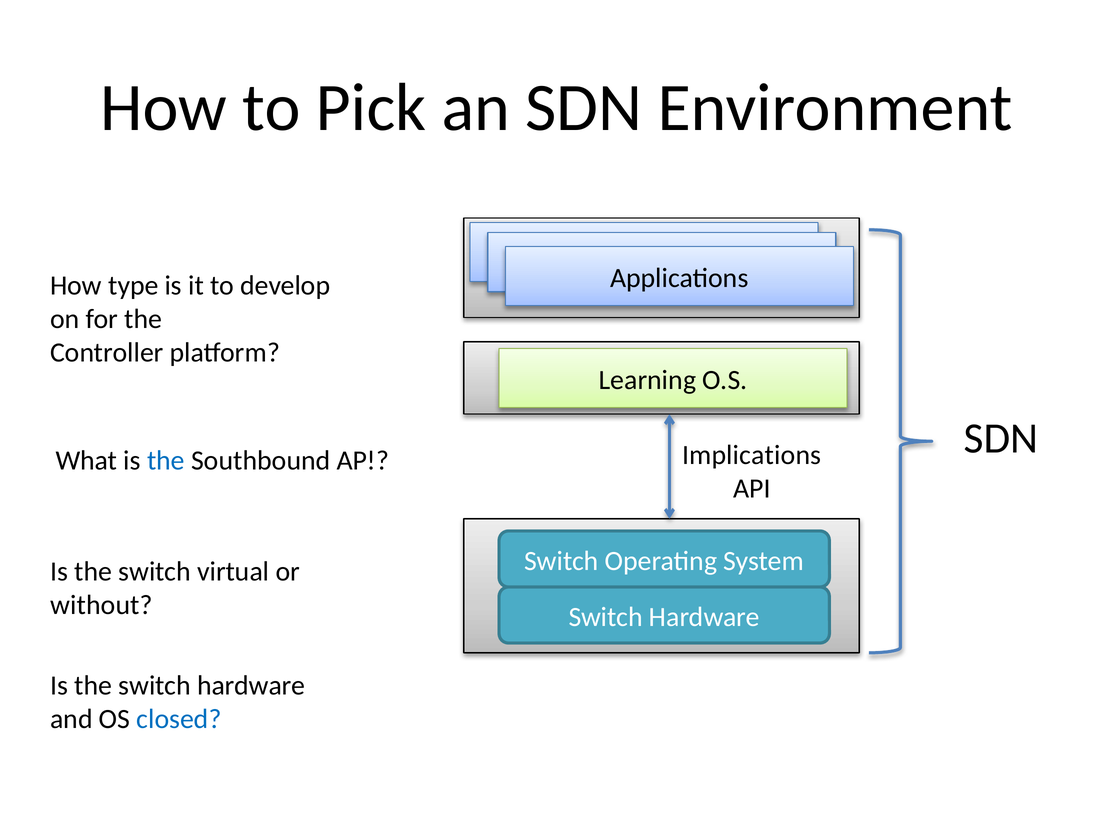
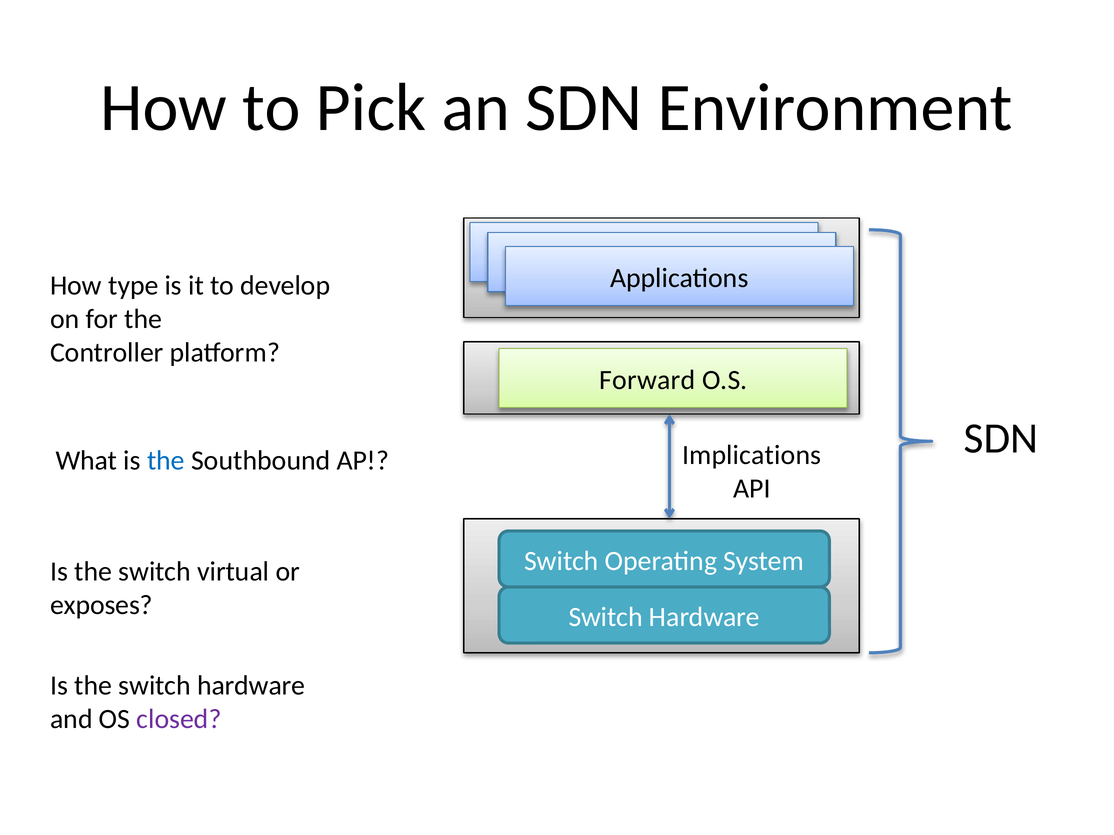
Learning: Learning -> Forward
without: without -> exposes
closed colour: blue -> purple
